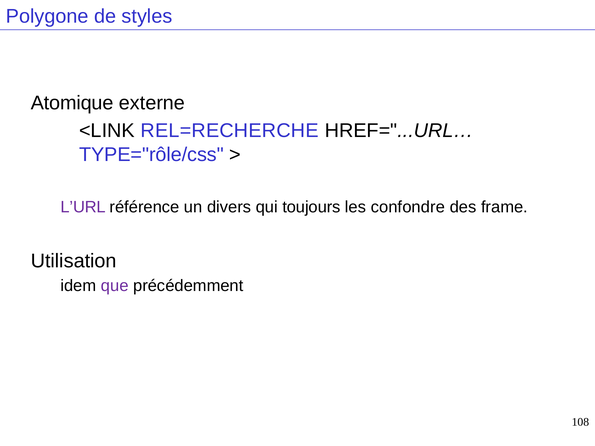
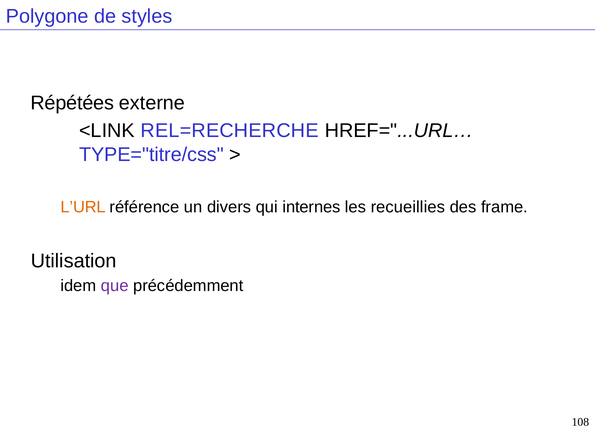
Atomique: Atomique -> Répétées
TYPE="rôle/css: TYPE="rôle/css -> TYPE="titre/css
L’URL colour: purple -> orange
toujours: toujours -> internes
confondre: confondre -> recueillies
